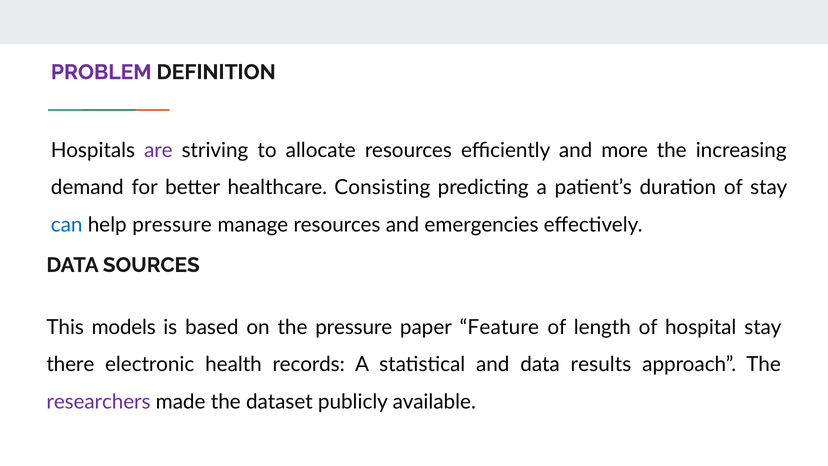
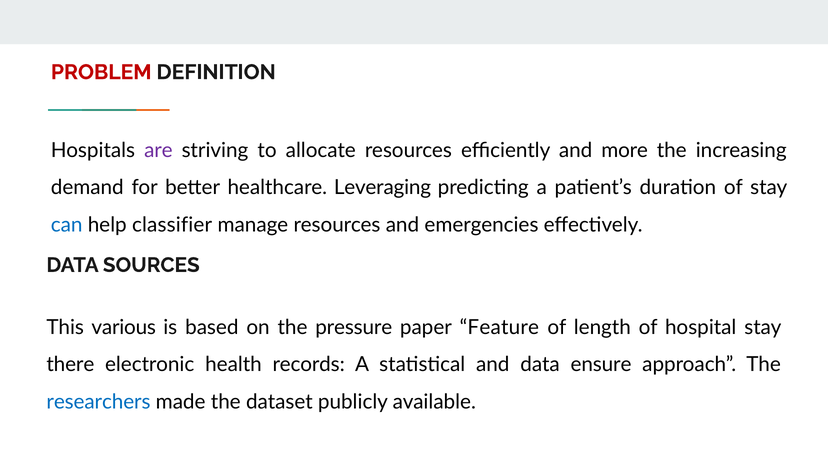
PROBLEM colour: purple -> red
Consisting: Consisting -> Leveraging
help pressure: pressure -> classifier
models: models -> various
results: results -> ensure
researchers colour: purple -> blue
